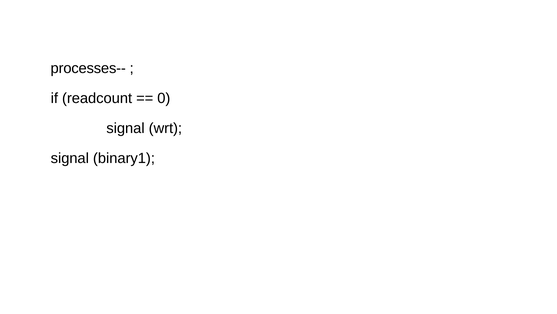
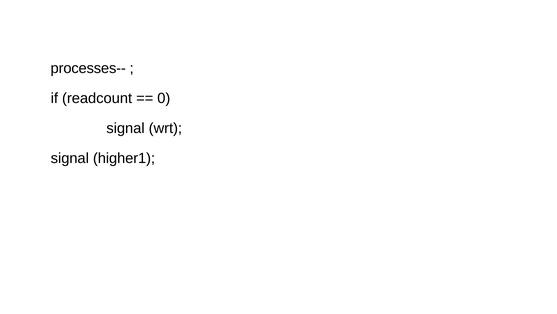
binary1: binary1 -> higher1
